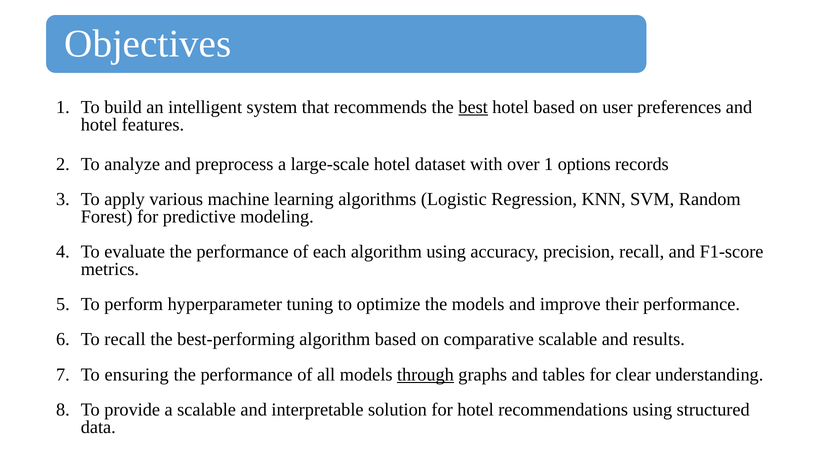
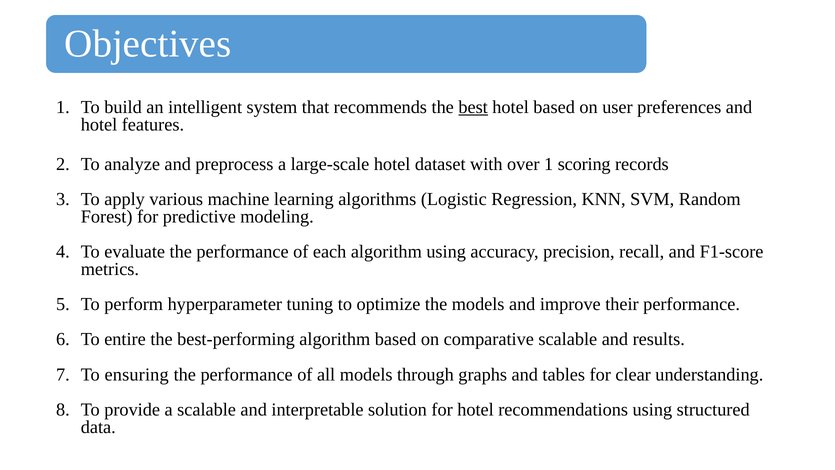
options: options -> scoring
To recall: recall -> entire
through underline: present -> none
